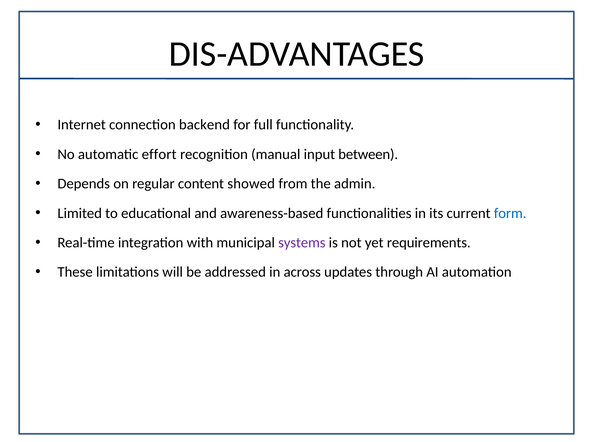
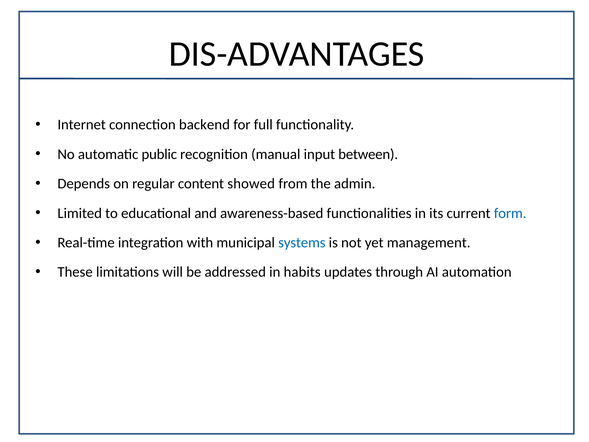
effort: effort -> public
systems colour: purple -> blue
requirements: requirements -> management
across: across -> habits
